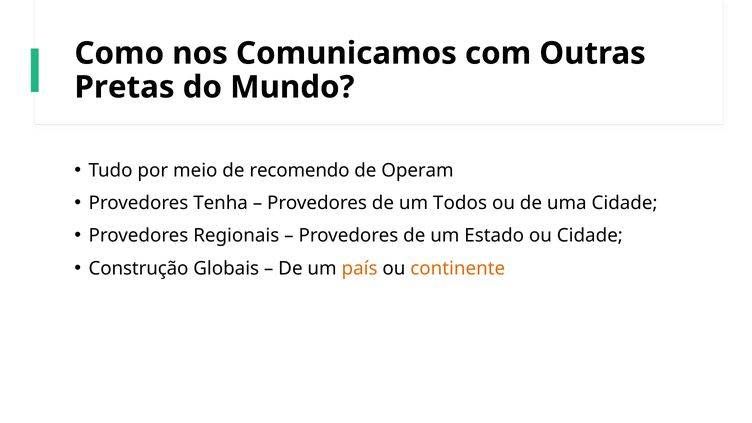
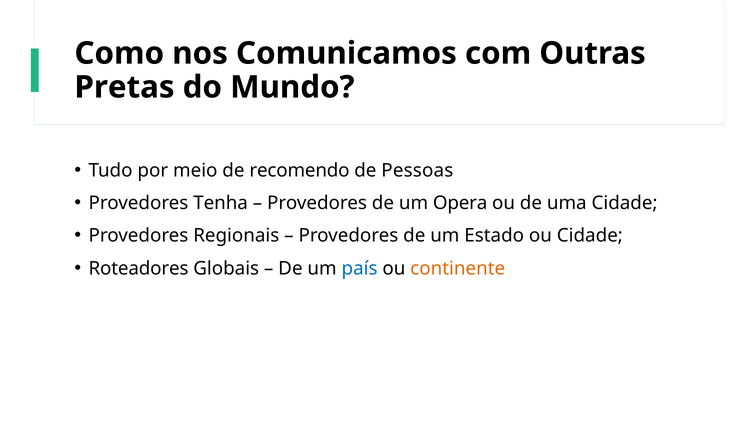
Operam: Operam -> Pessoas
Todos: Todos -> Opera
Construção: Construção -> Roteadores
país colour: orange -> blue
